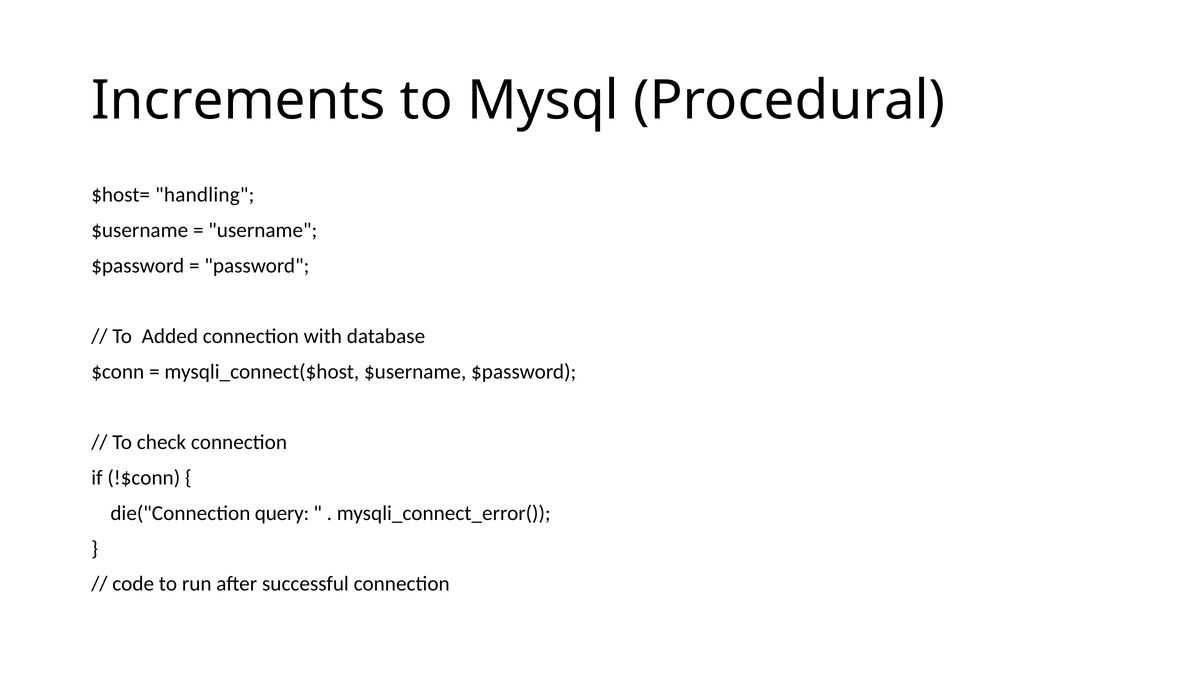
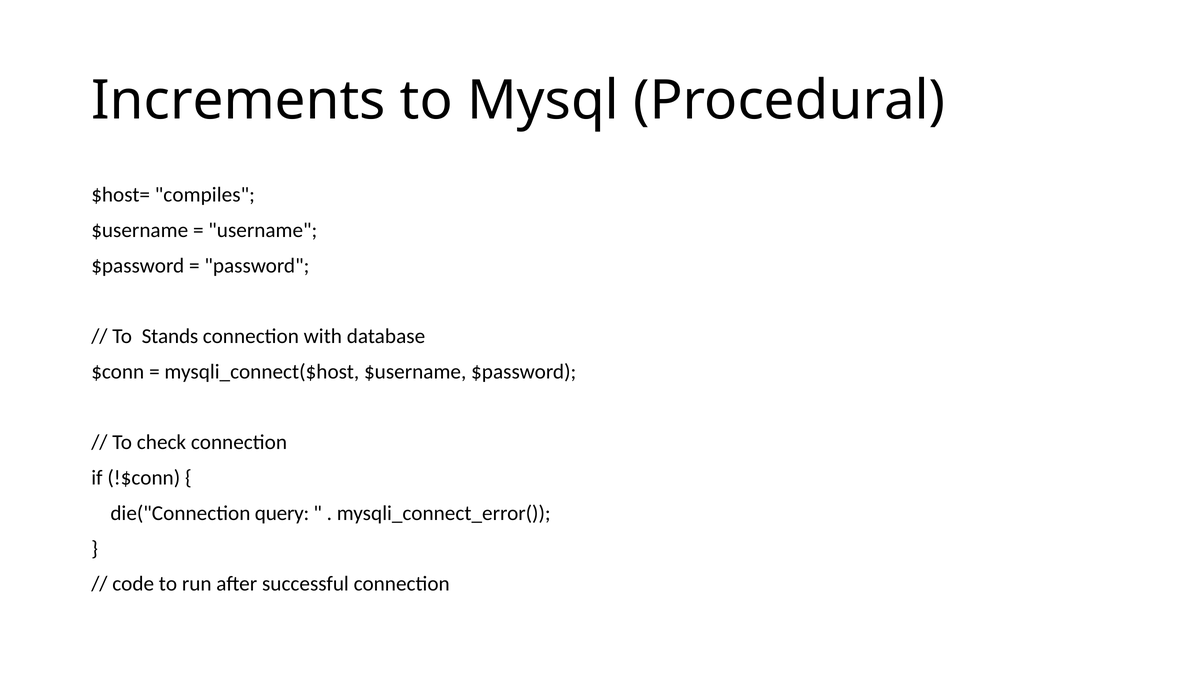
handling: handling -> compiles
Added: Added -> Stands
